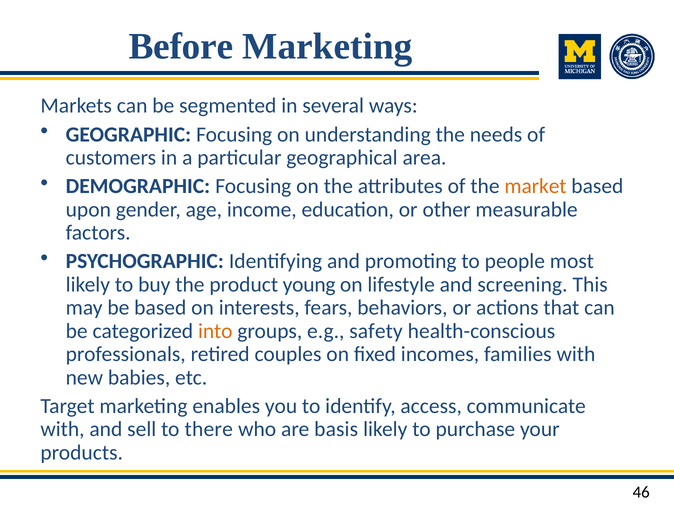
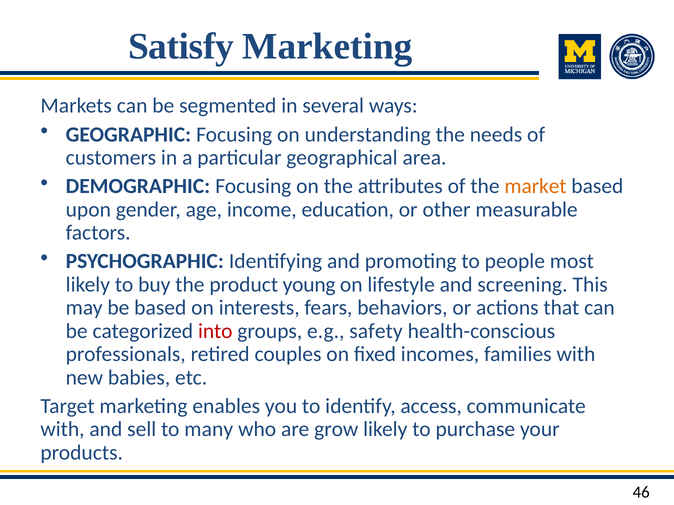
Before: Before -> Satisfy
into colour: orange -> red
there: there -> many
basis: basis -> grow
